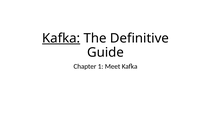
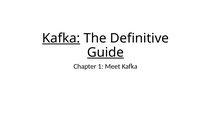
Guide underline: none -> present
